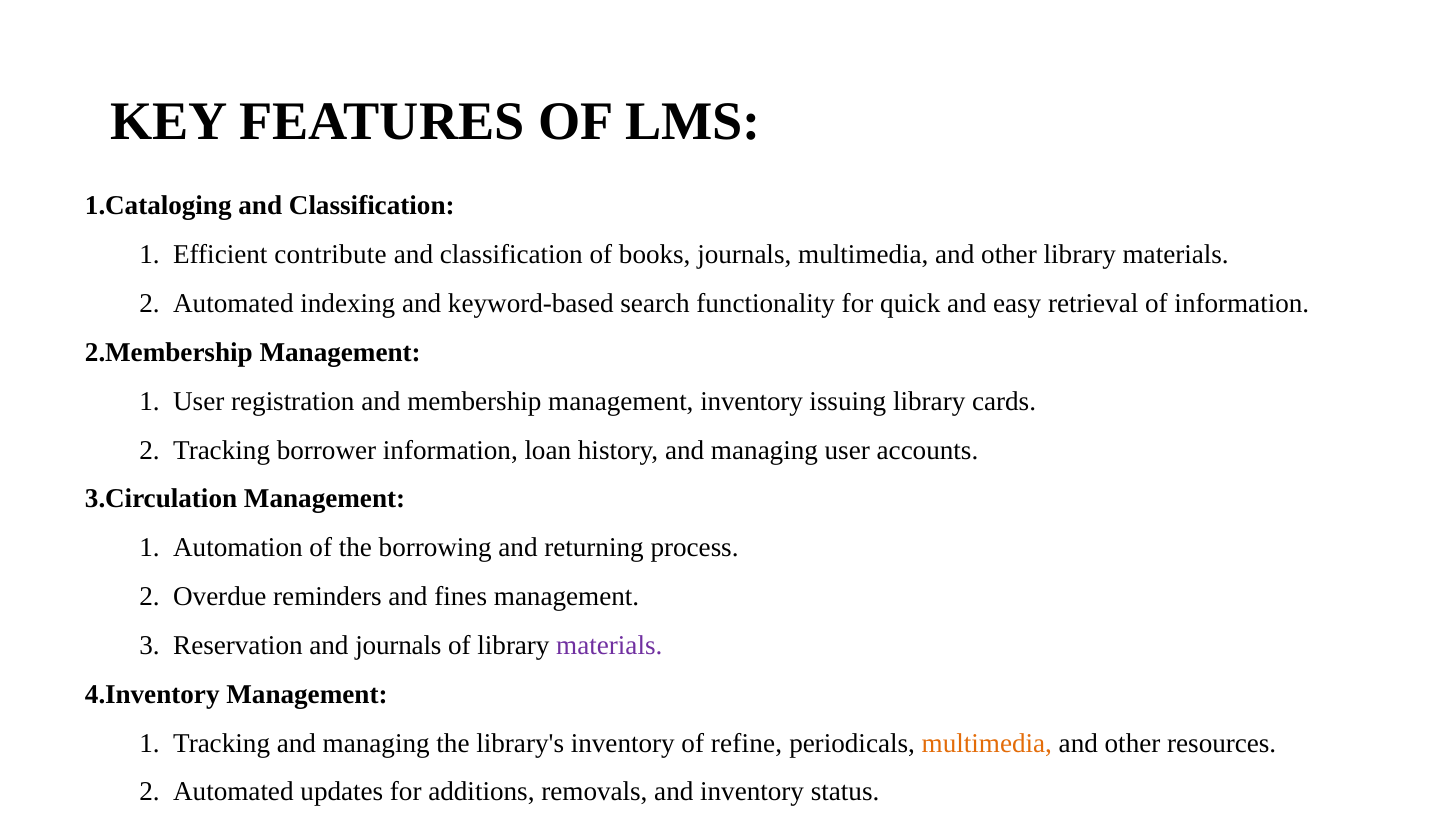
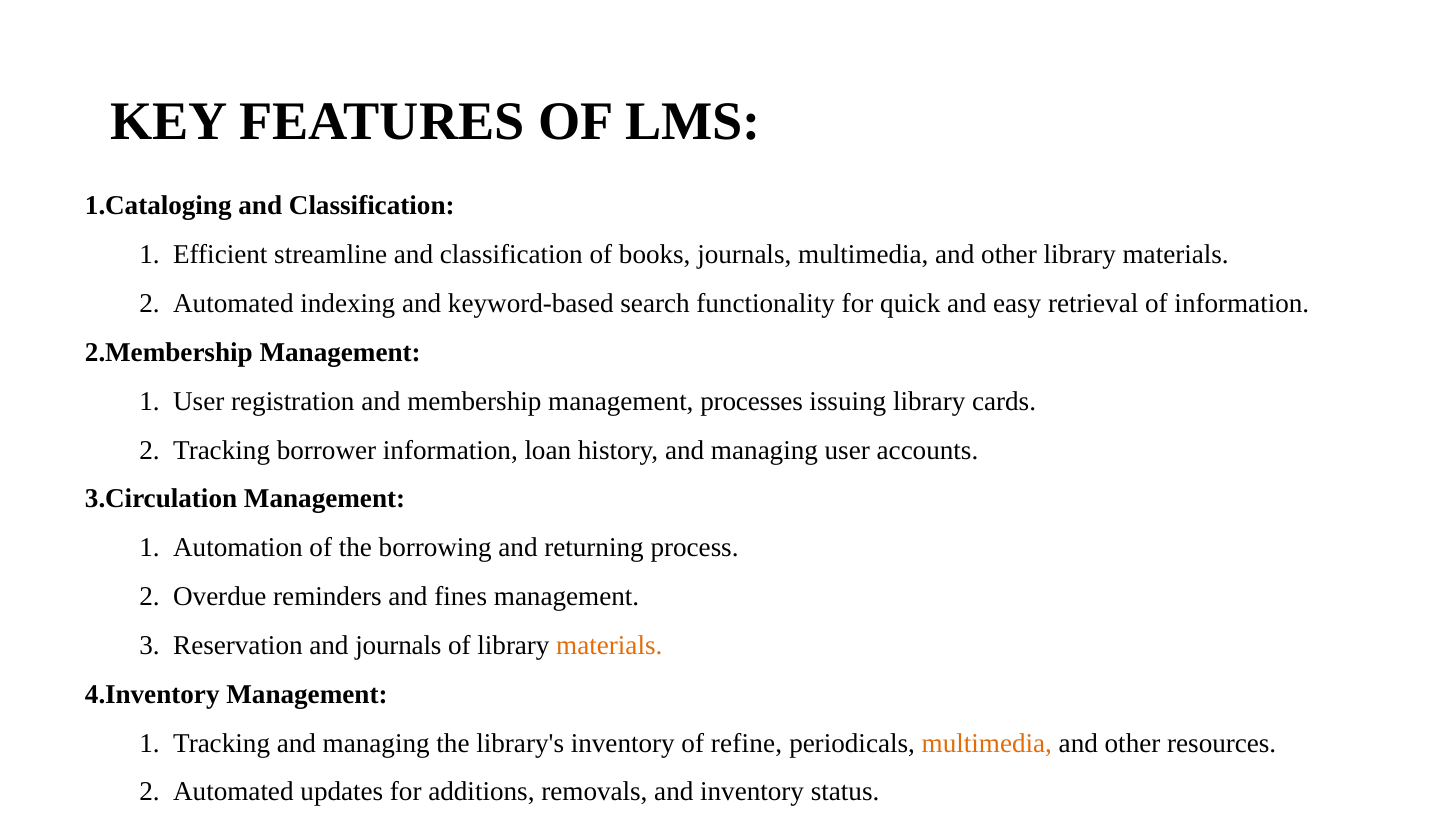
contribute: contribute -> streamline
management inventory: inventory -> processes
materials at (609, 646) colour: purple -> orange
